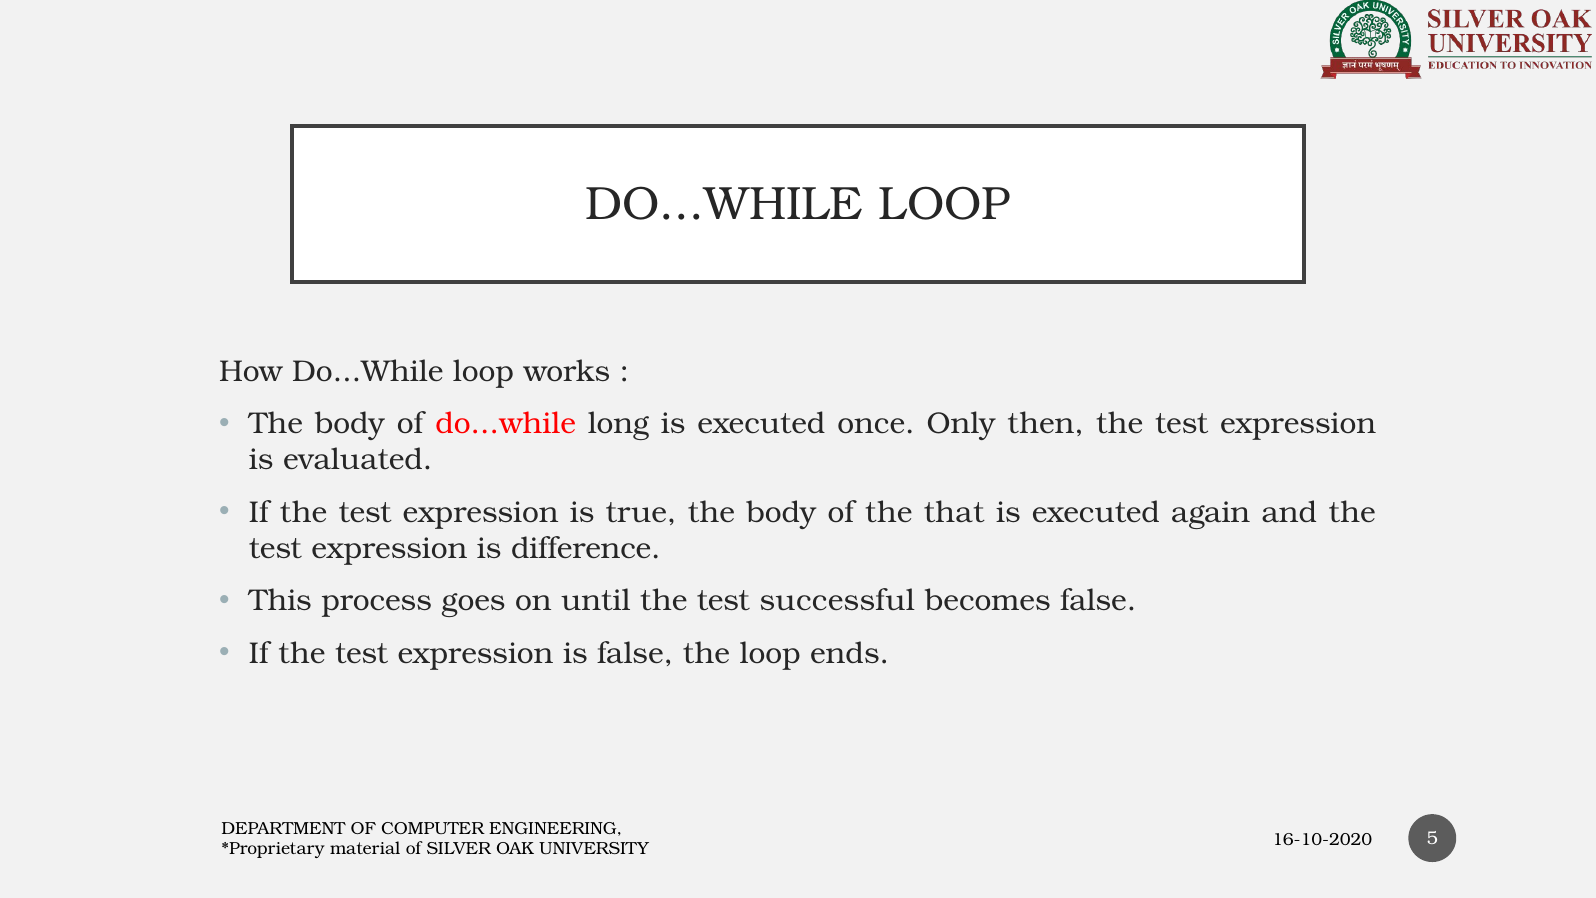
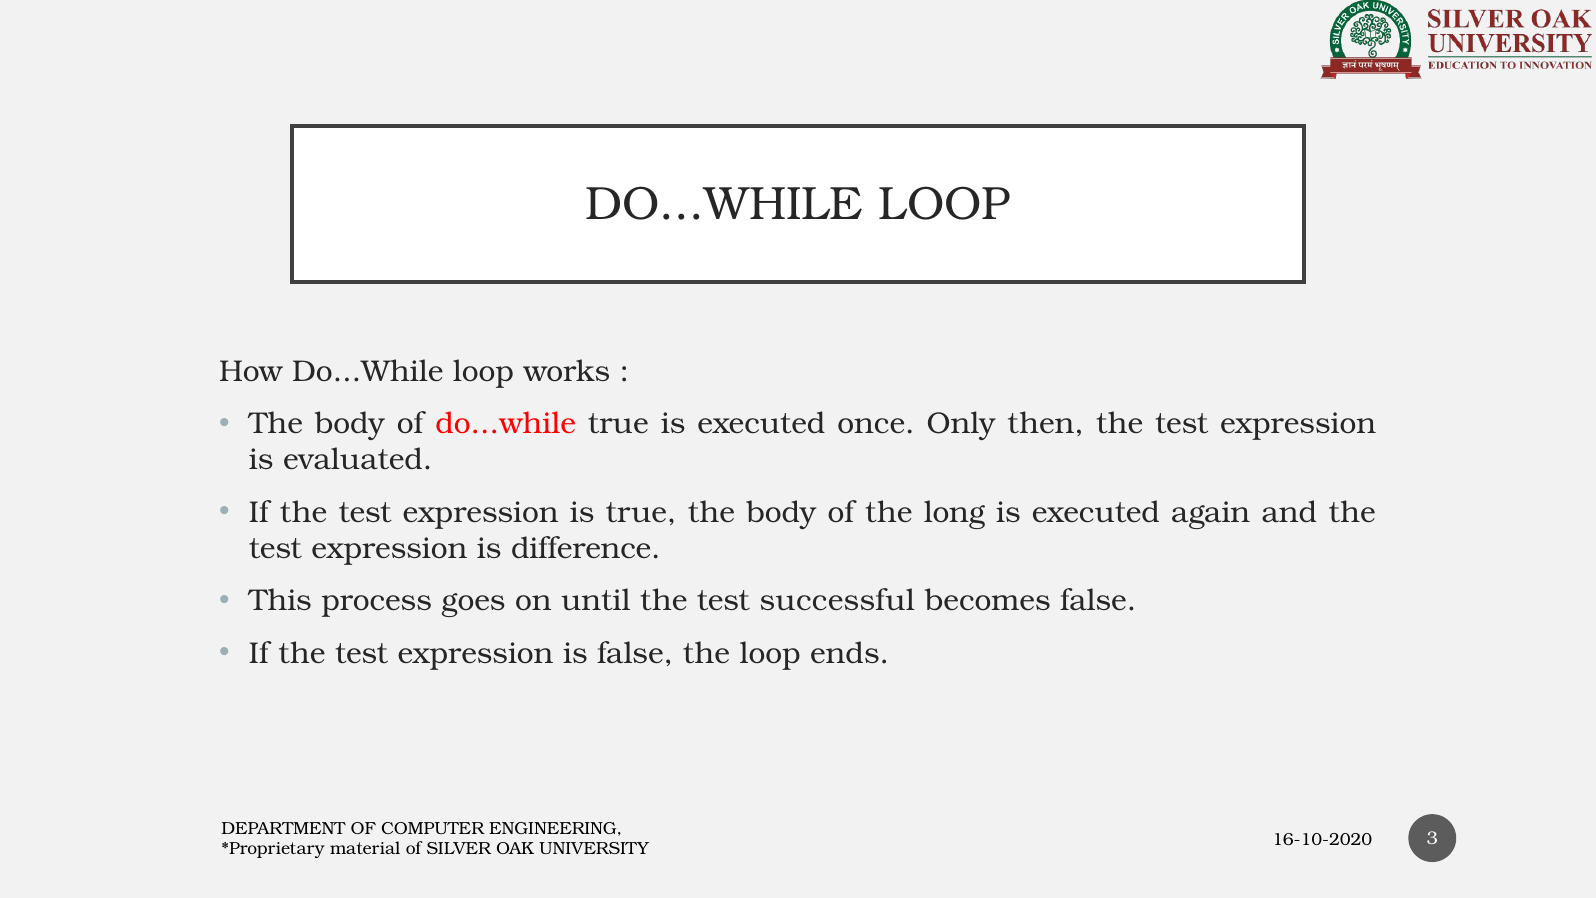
do...while long: long -> true
that: that -> long
5: 5 -> 3
